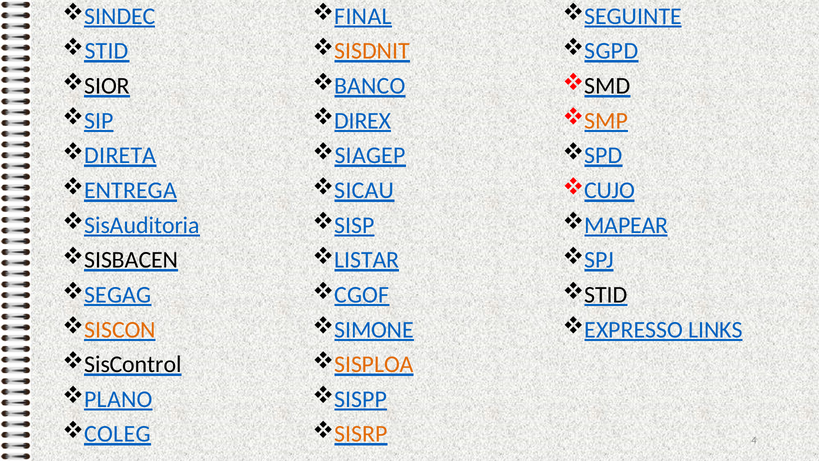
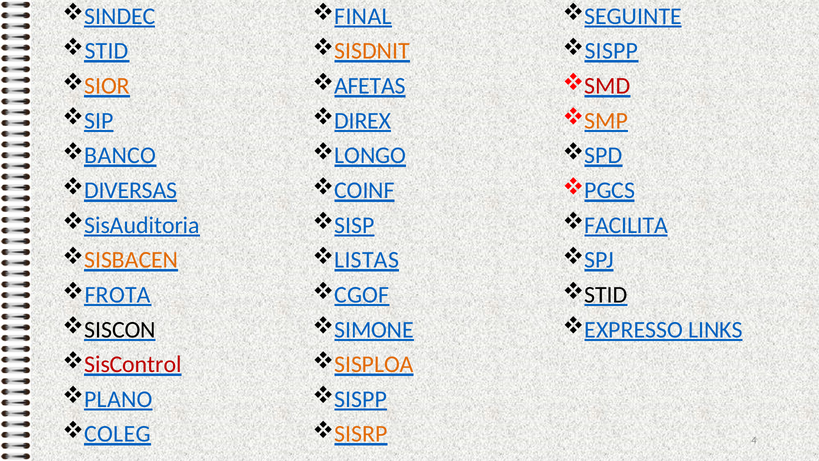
SGPD at (611, 51): SGPD -> SISPP
SIOR colour: black -> orange
BANCO: BANCO -> AFETAS
SMD colour: black -> red
DIRETA: DIRETA -> BANCO
SIAGEP: SIAGEP -> LONGO
ENTREGA: ENTREGA -> DIVERSAS
SICAU: SICAU -> COINF
CUJO: CUJO -> PGCS
MAPEAR: MAPEAR -> FACILITA
SISBACEN colour: black -> orange
LISTAR: LISTAR -> LISTAS
SEGAG: SEGAG -> FROTA
SISCON colour: orange -> black
SisControl colour: black -> red
